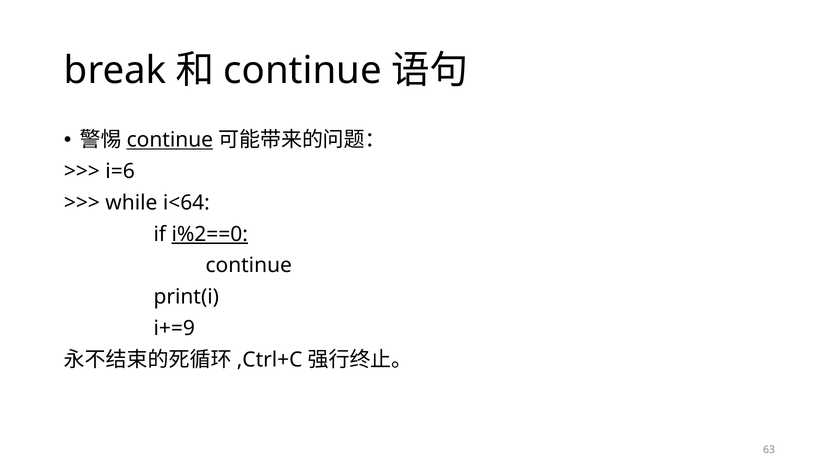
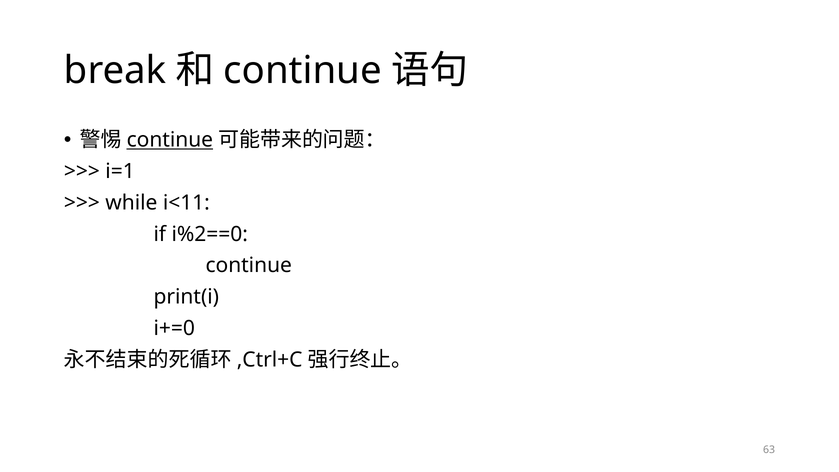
i=6: i=6 -> i=1
i<64: i<64 -> i<11
i%2==0 underline: present -> none
i+=9: i+=9 -> i+=0
